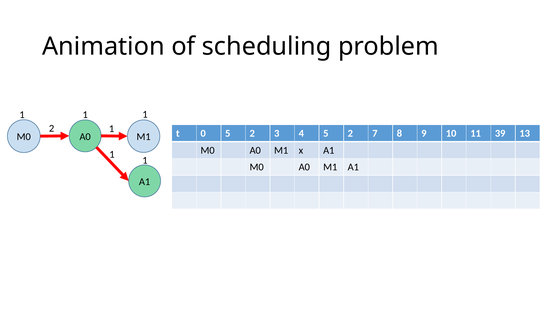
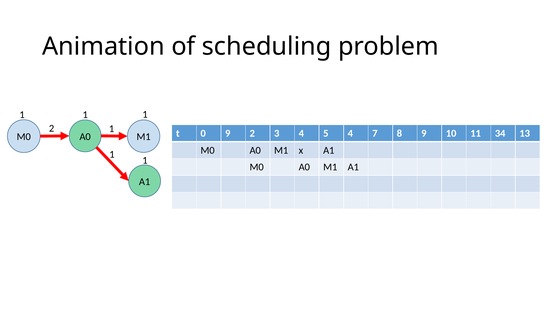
0 5: 5 -> 9
4 5 2: 2 -> 4
39: 39 -> 34
